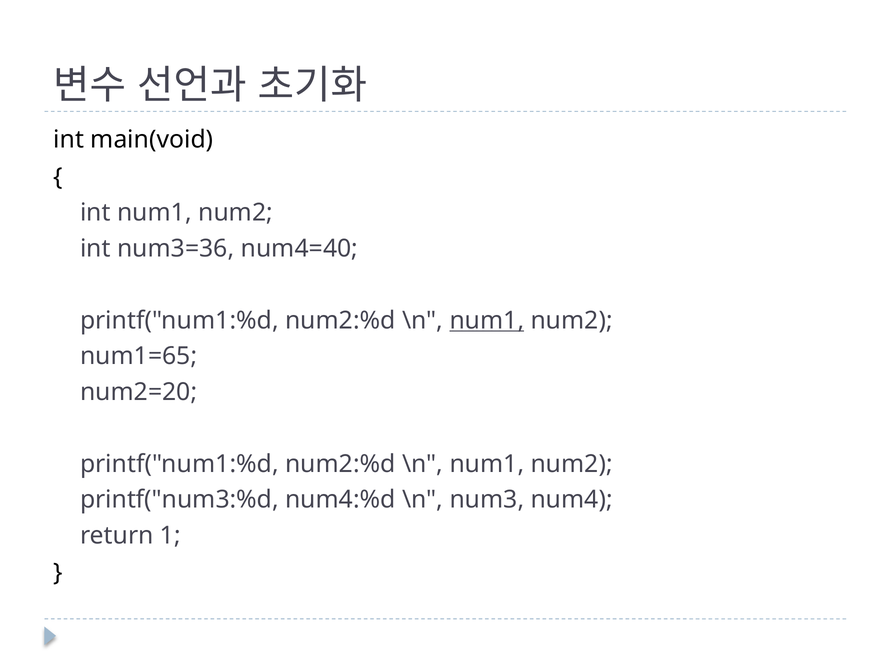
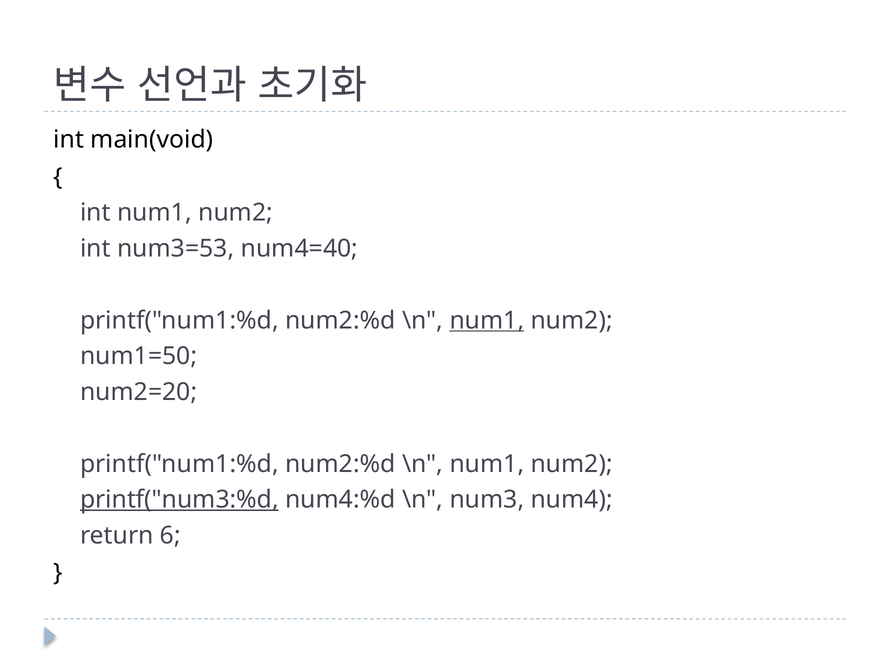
num3=36: num3=36 -> num3=53
num1=65: num1=65 -> num1=50
printf("num3:%d underline: none -> present
1: 1 -> 6
